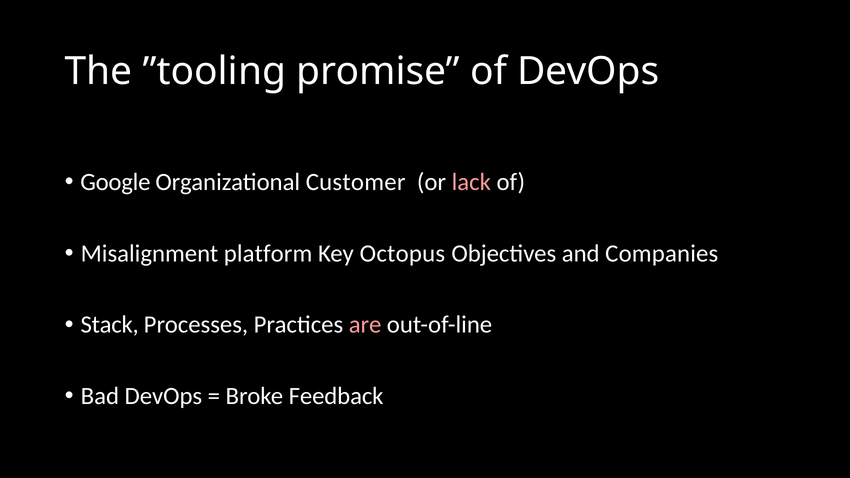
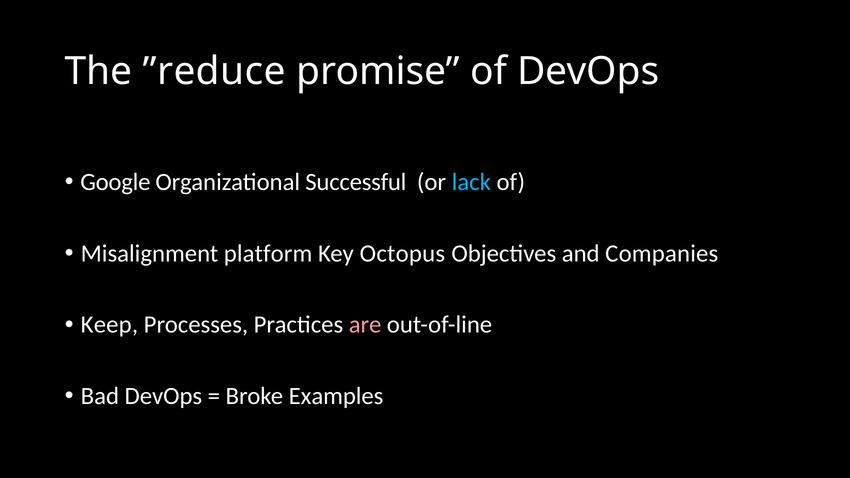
”tooling: ”tooling -> ”reduce
Customer: Customer -> Successful
lack colour: pink -> light blue
Stack: Stack -> Keep
Feedback: Feedback -> Examples
